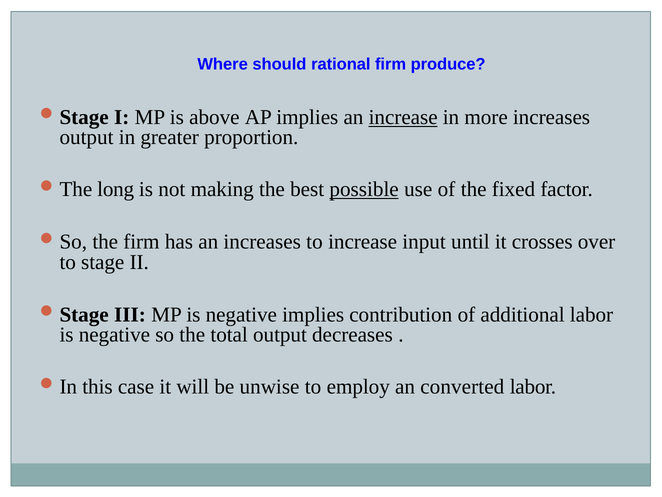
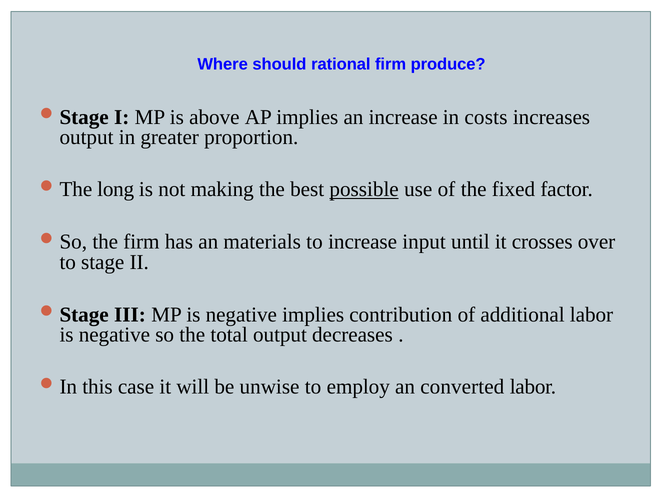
increase at (403, 117) underline: present -> none
more: more -> costs
an increases: increases -> materials
